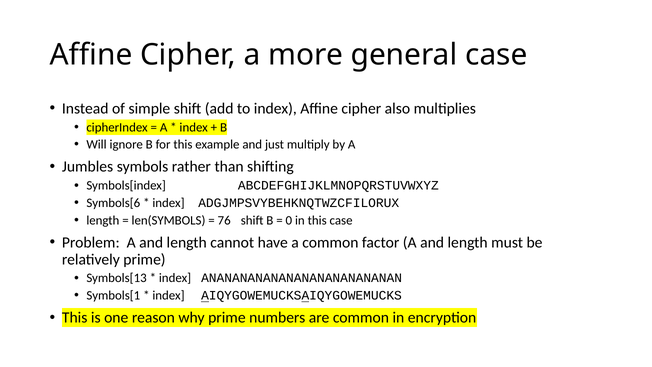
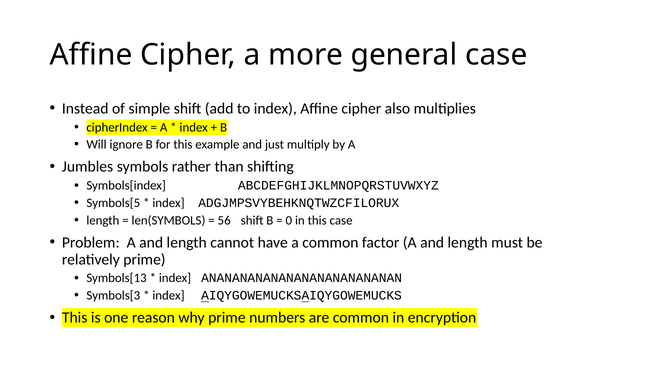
Symbols[6: Symbols[6 -> Symbols[5
76: 76 -> 56
Symbols[1: Symbols[1 -> Symbols[3
